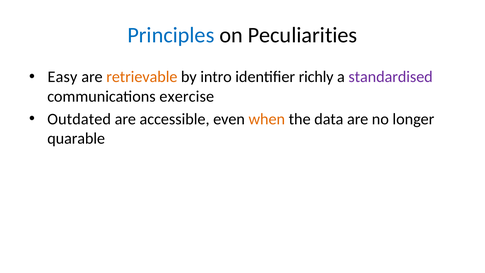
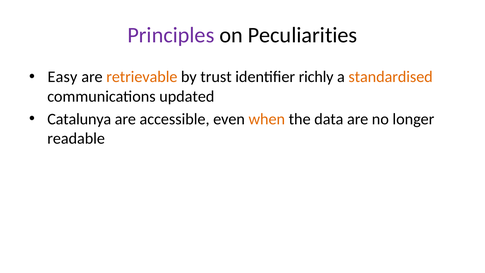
Principles colour: blue -> purple
intro: intro -> trust
standardised colour: purple -> orange
exercise: exercise -> updated
Outdated: Outdated -> Catalunya
quarable: quarable -> readable
